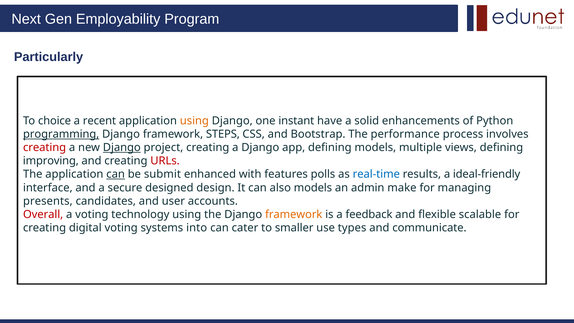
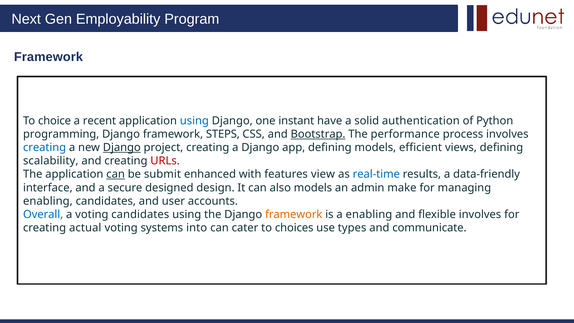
Particularly at (49, 57): Particularly -> Framework
using at (194, 121) colour: orange -> blue
enhancements: enhancements -> authentication
programming underline: present -> none
Bootstrap underline: none -> present
creating at (45, 147) colour: red -> blue
multiple: multiple -> efficient
improving: improving -> scalability
polls: polls -> view
ideal-friendly: ideal-friendly -> data-friendly
presents at (48, 201): presents -> enabling
Overall colour: red -> blue
voting technology: technology -> candidates
a feedback: feedback -> enabling
flexible scalable: scalable -> involves
digital: digital -> actual
smaller: smaller -> choices
